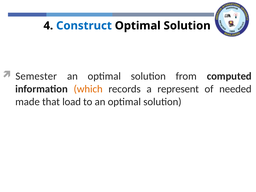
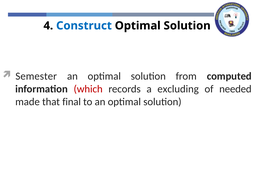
which colour: orange -> red
represent: represent -> excluding
load: load -> final
